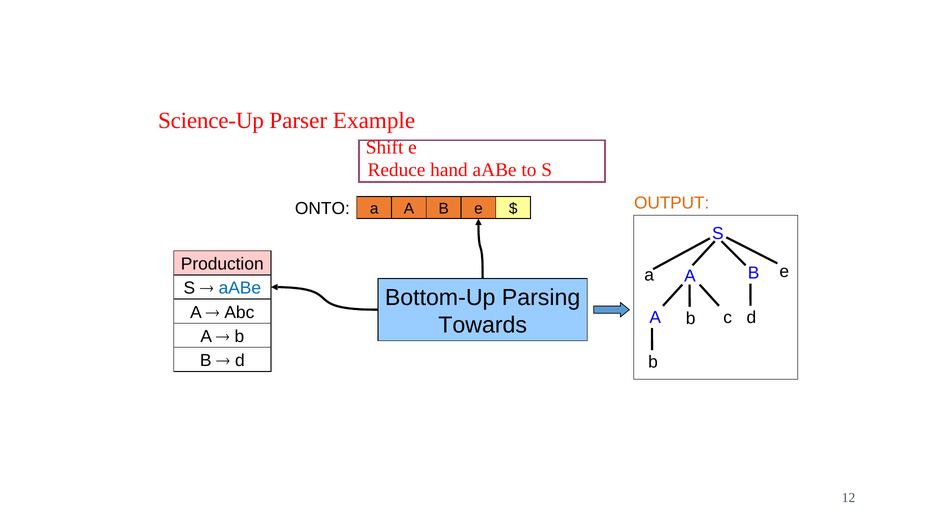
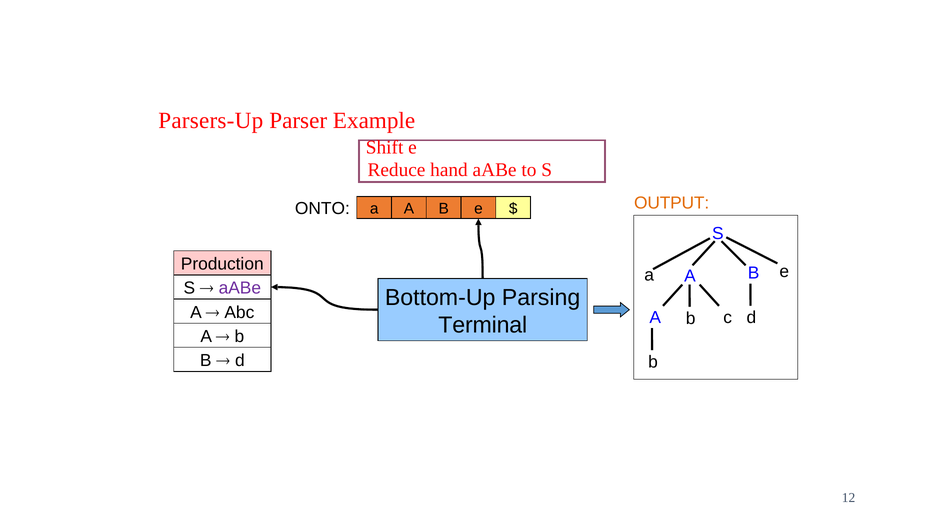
Science-Up: Science-Up -> Parsers-Up
aABe at (240, 288) colour: blue -> purple
Towards: Towards -> Terminal
